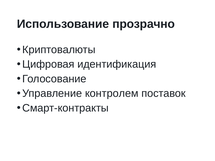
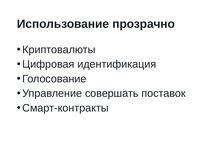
контролем: контролем -> совершать
